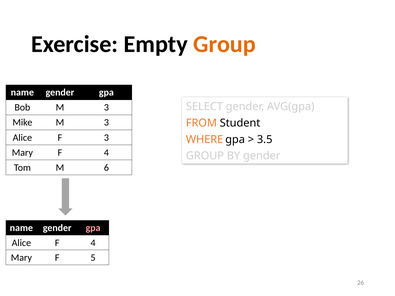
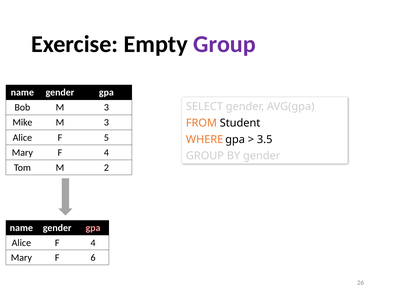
Group at (225, 44) colour: orange -> purple
F 3: 3 -> 5
6: 6 -> 2
5: 5 -> 6
